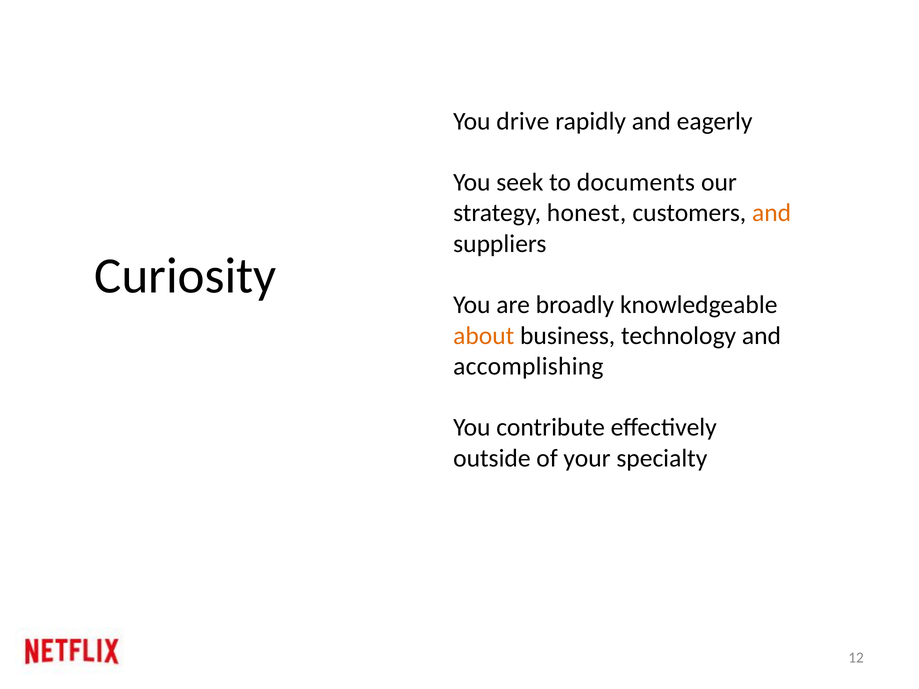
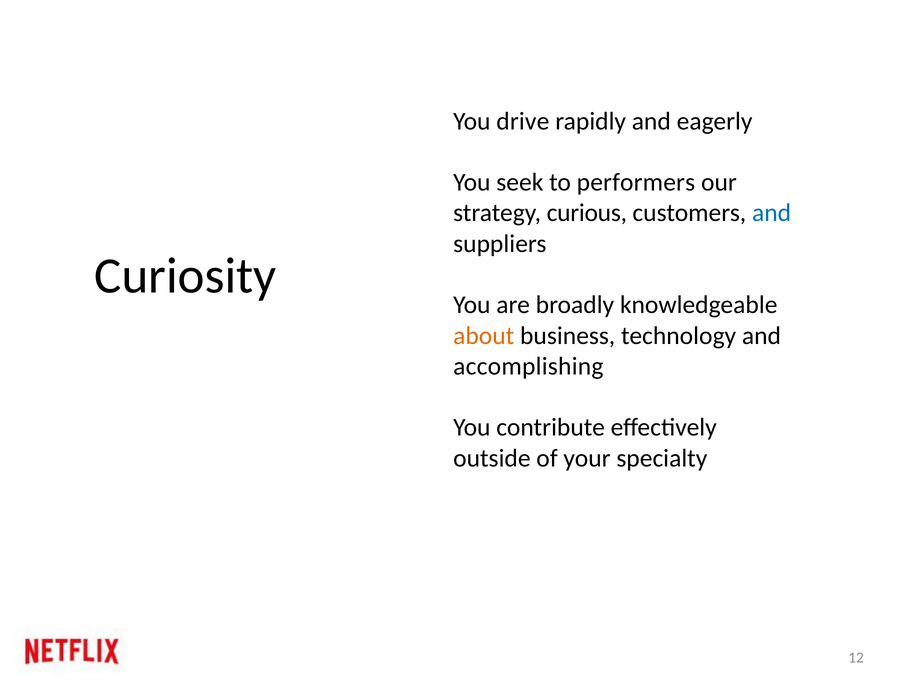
documents: documents -> performers
honest: honest -> curious
and at (772, 213) colour: orange -> blue
